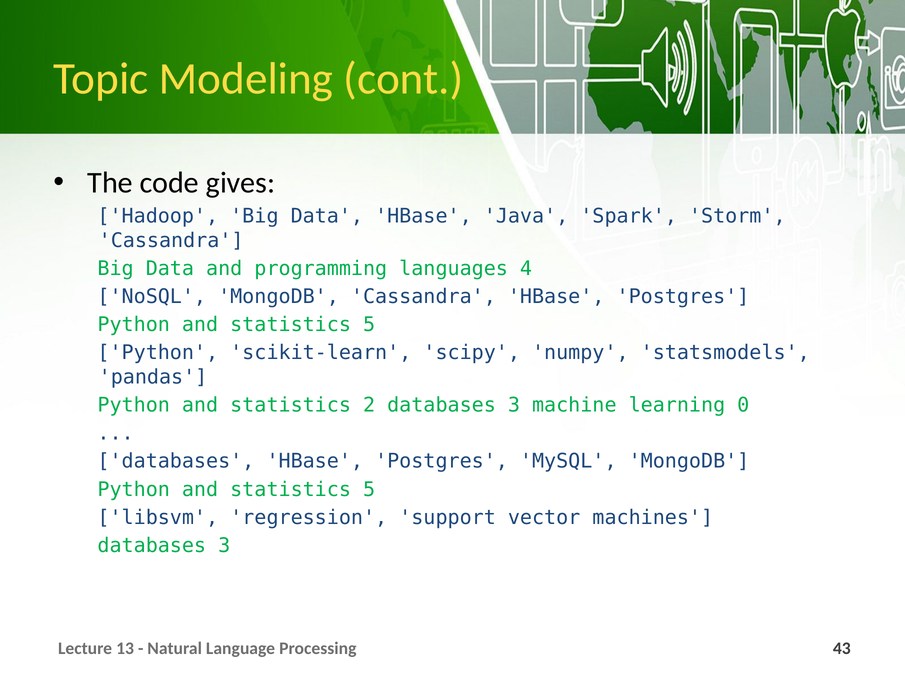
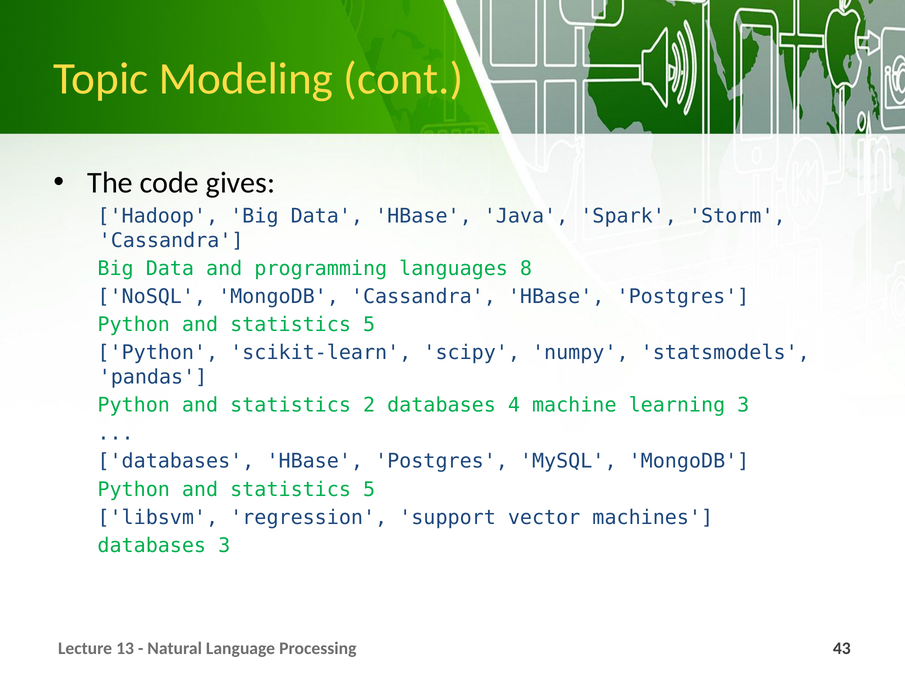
4: 4 -> 8
2 databases 3: 3 -> 4
learning 0: 0 -> 3
